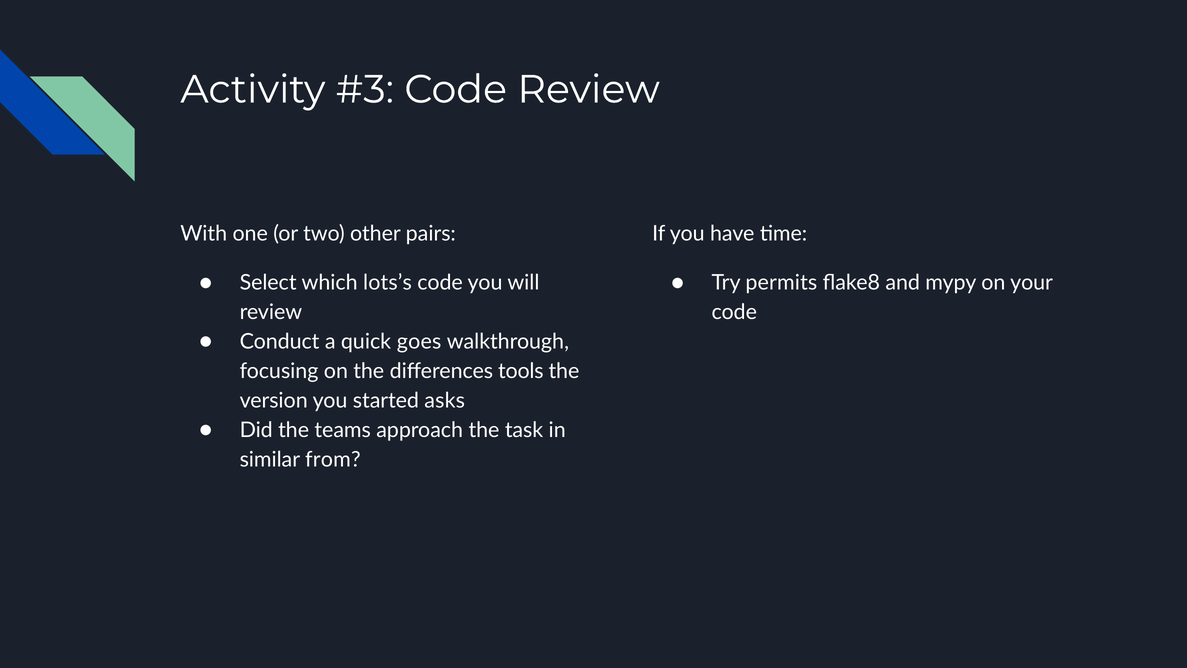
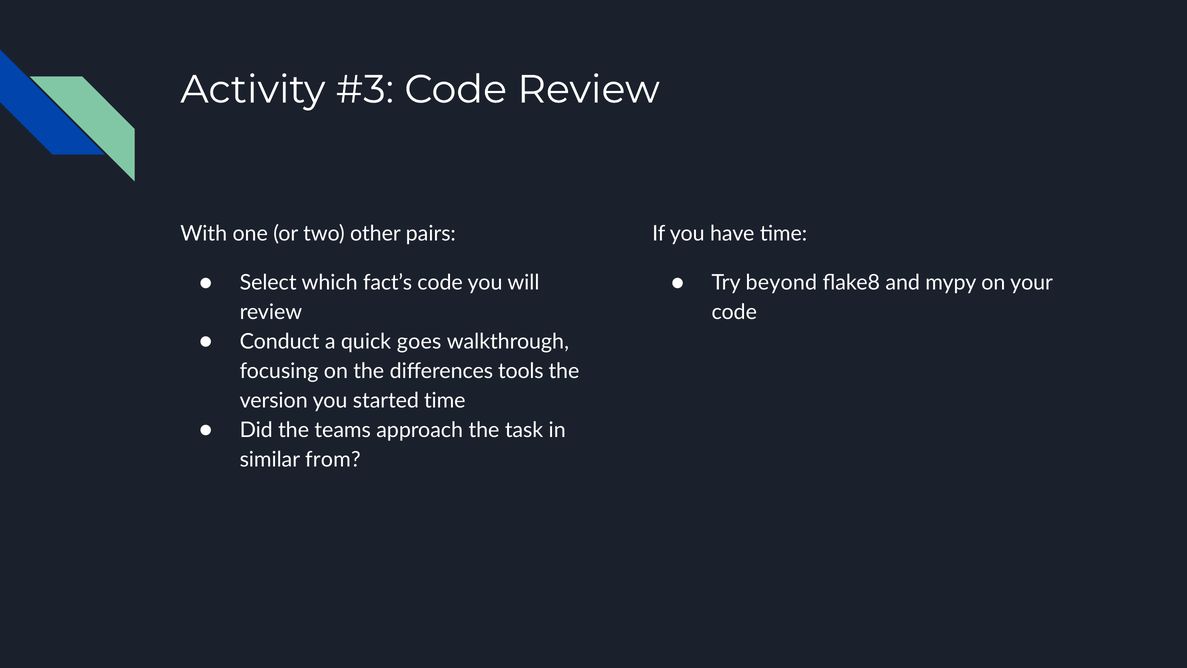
lots’s: lots’s -> fact’s
permits: permits -> beyond
started asks: asks -> time
